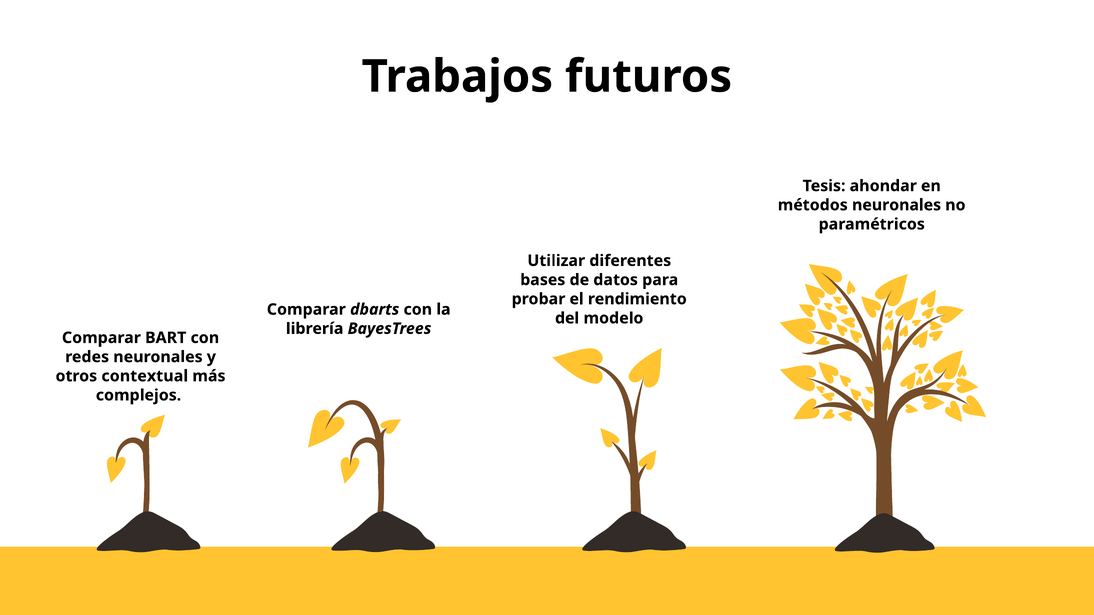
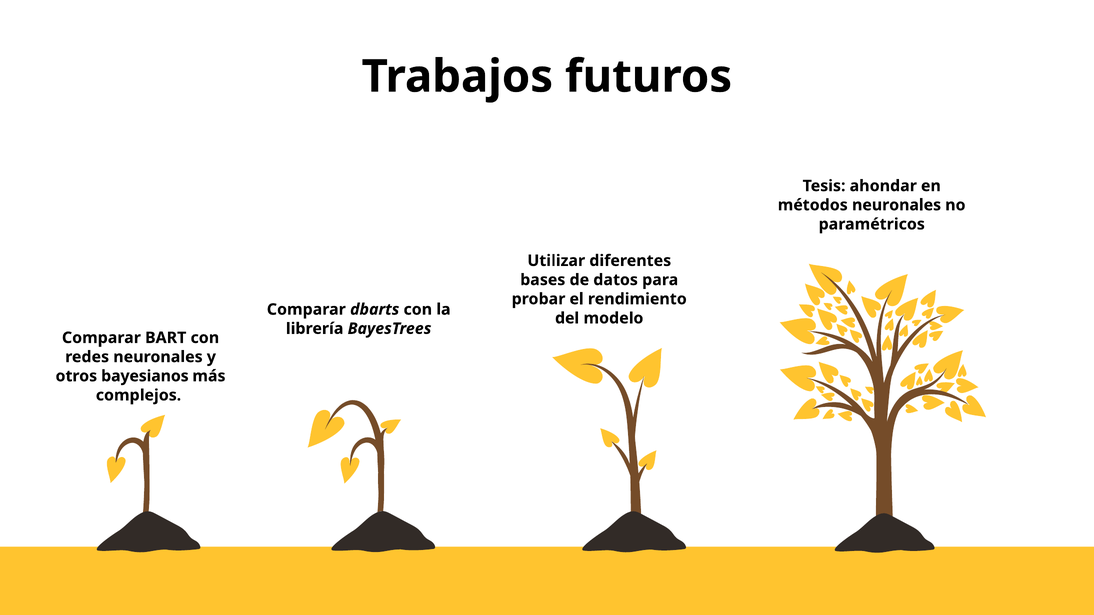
contextual: contextual -> bayesianos
